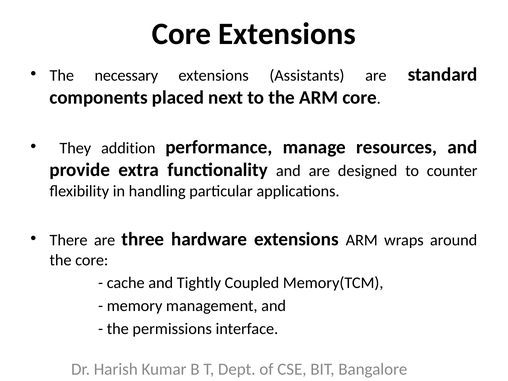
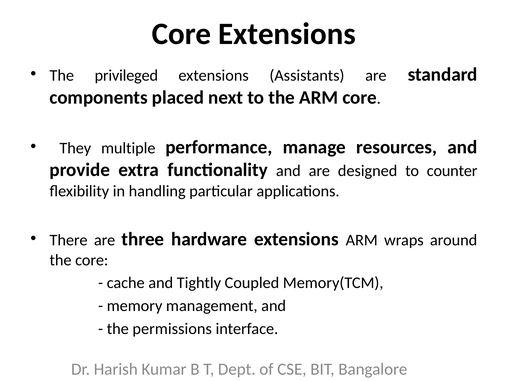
necessary: necessary -> privileged
addition: addition -> multiple
